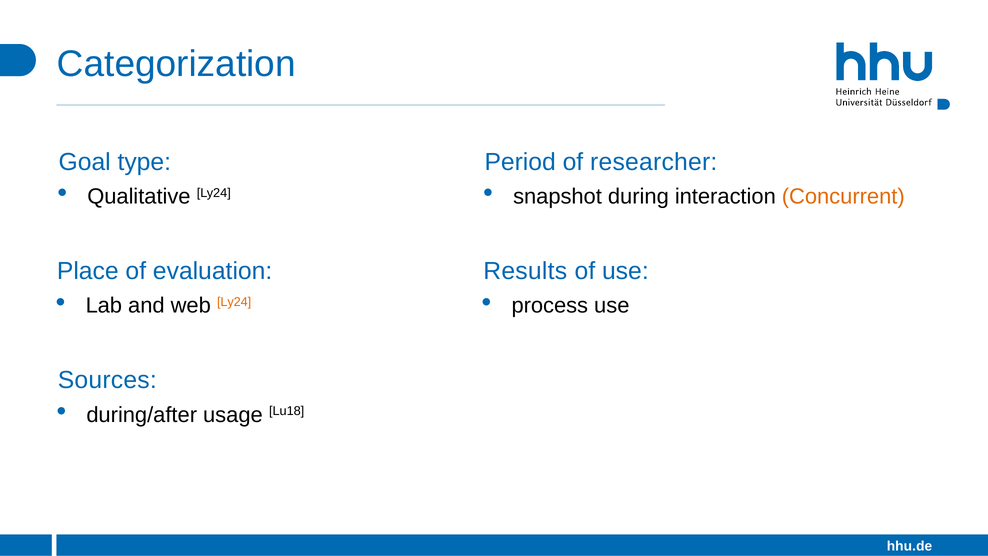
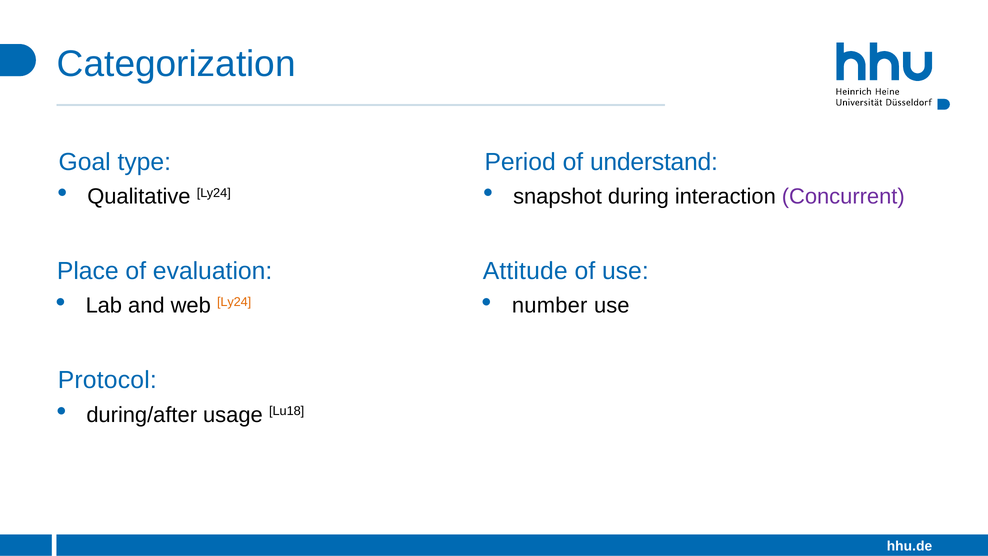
researcher: researcher -> understand
Concurrent colour: orange -> purple
Results: Results -> Attitude
process: process -> number
Sources: Sources -> Protocol
